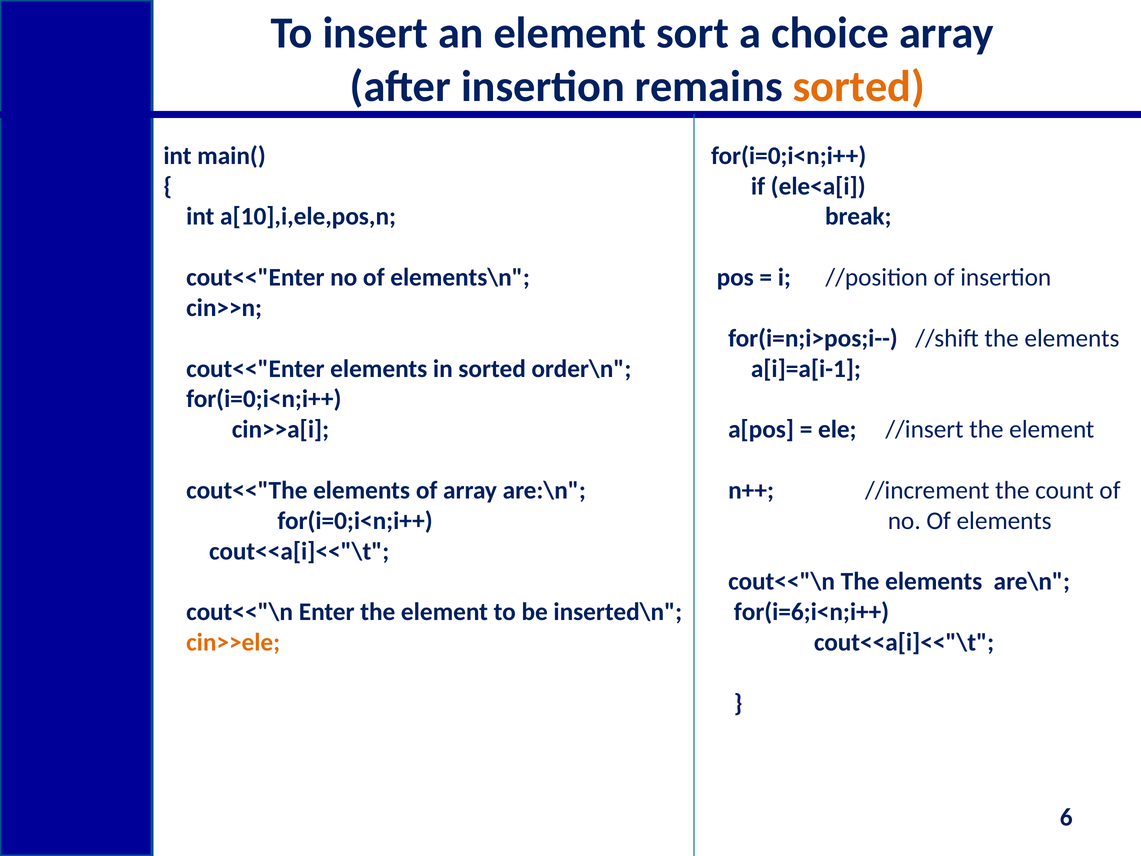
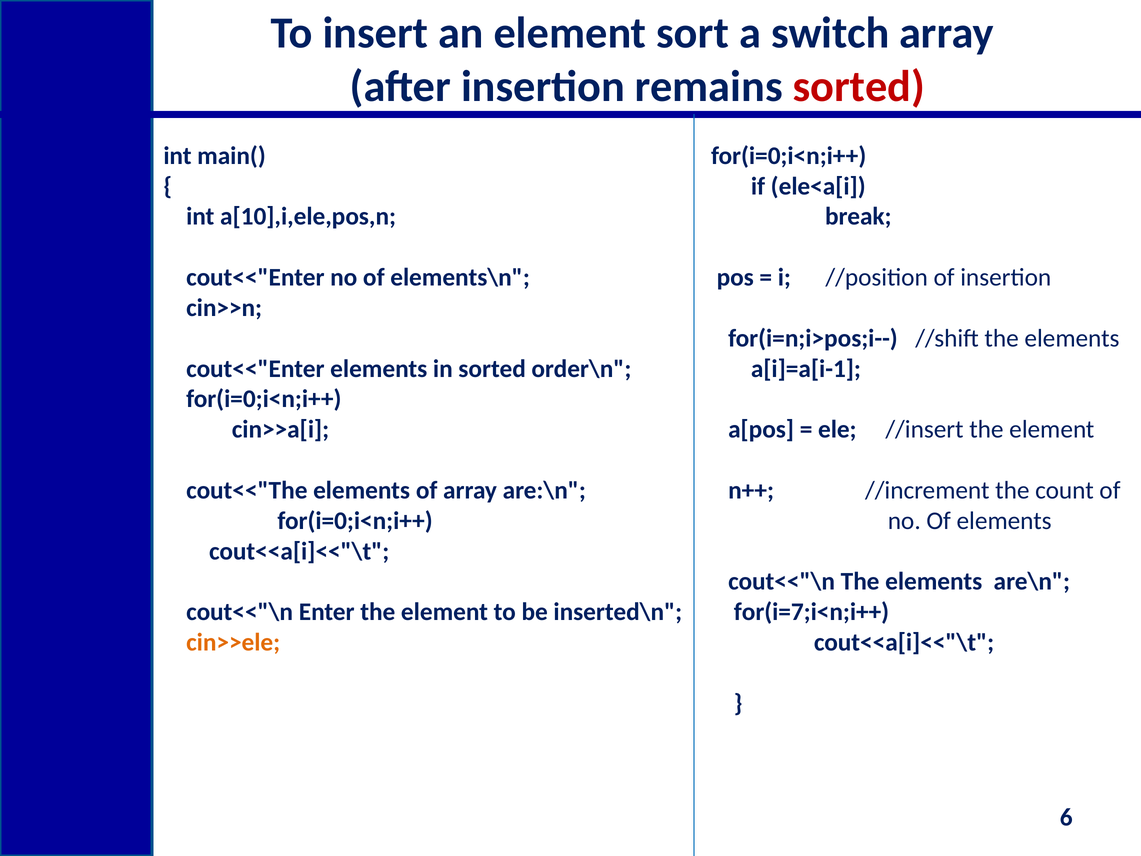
choice: choice -> switch
sorted at (859, 86) colour: orange -> red
for(i=6;i<n;i++: for(i=6;i<n;i++ -> for(i=7;i<n;i++
